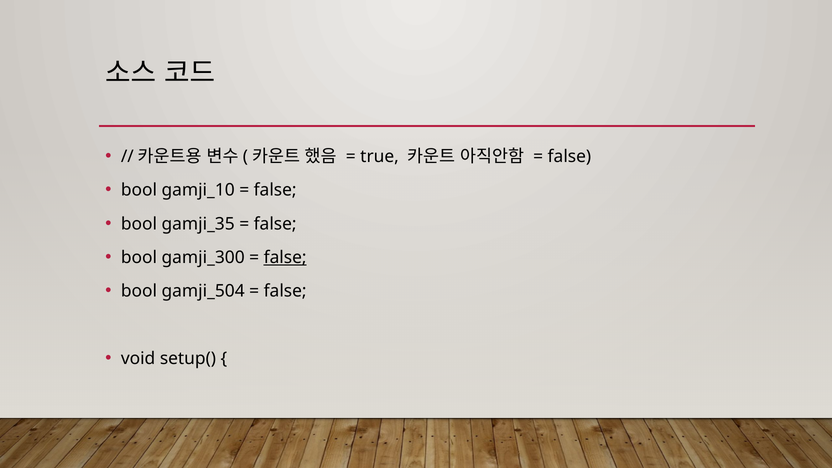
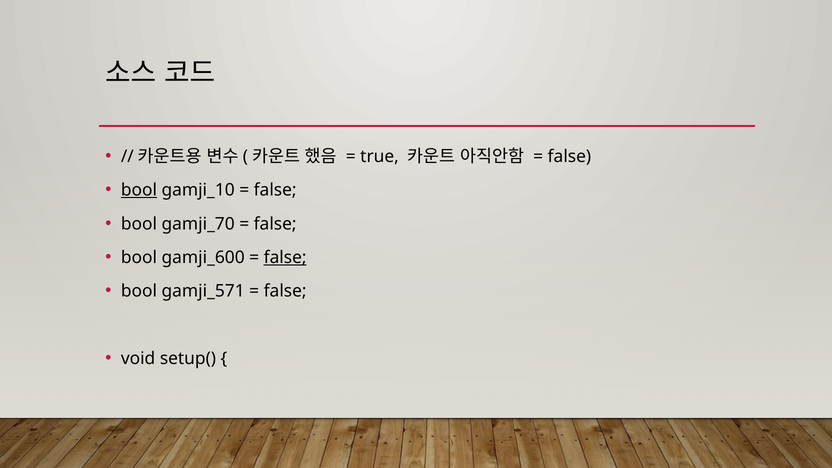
bool at (139, 190) underline: none -> present
gamji_35: gamji_35 -> gamji_70
gamji_300: gamji_300 -> gamji_600
gamji_504: gamji_504 -> gamji_571
